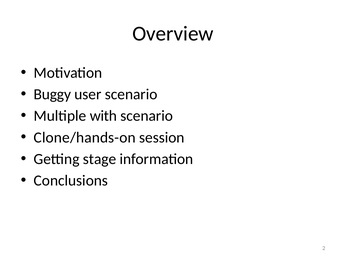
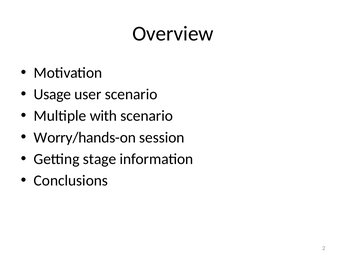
Buggy: Buggy -> Usage
Clone/hands-on: Clone/hands-on -> Worry/hands-on
